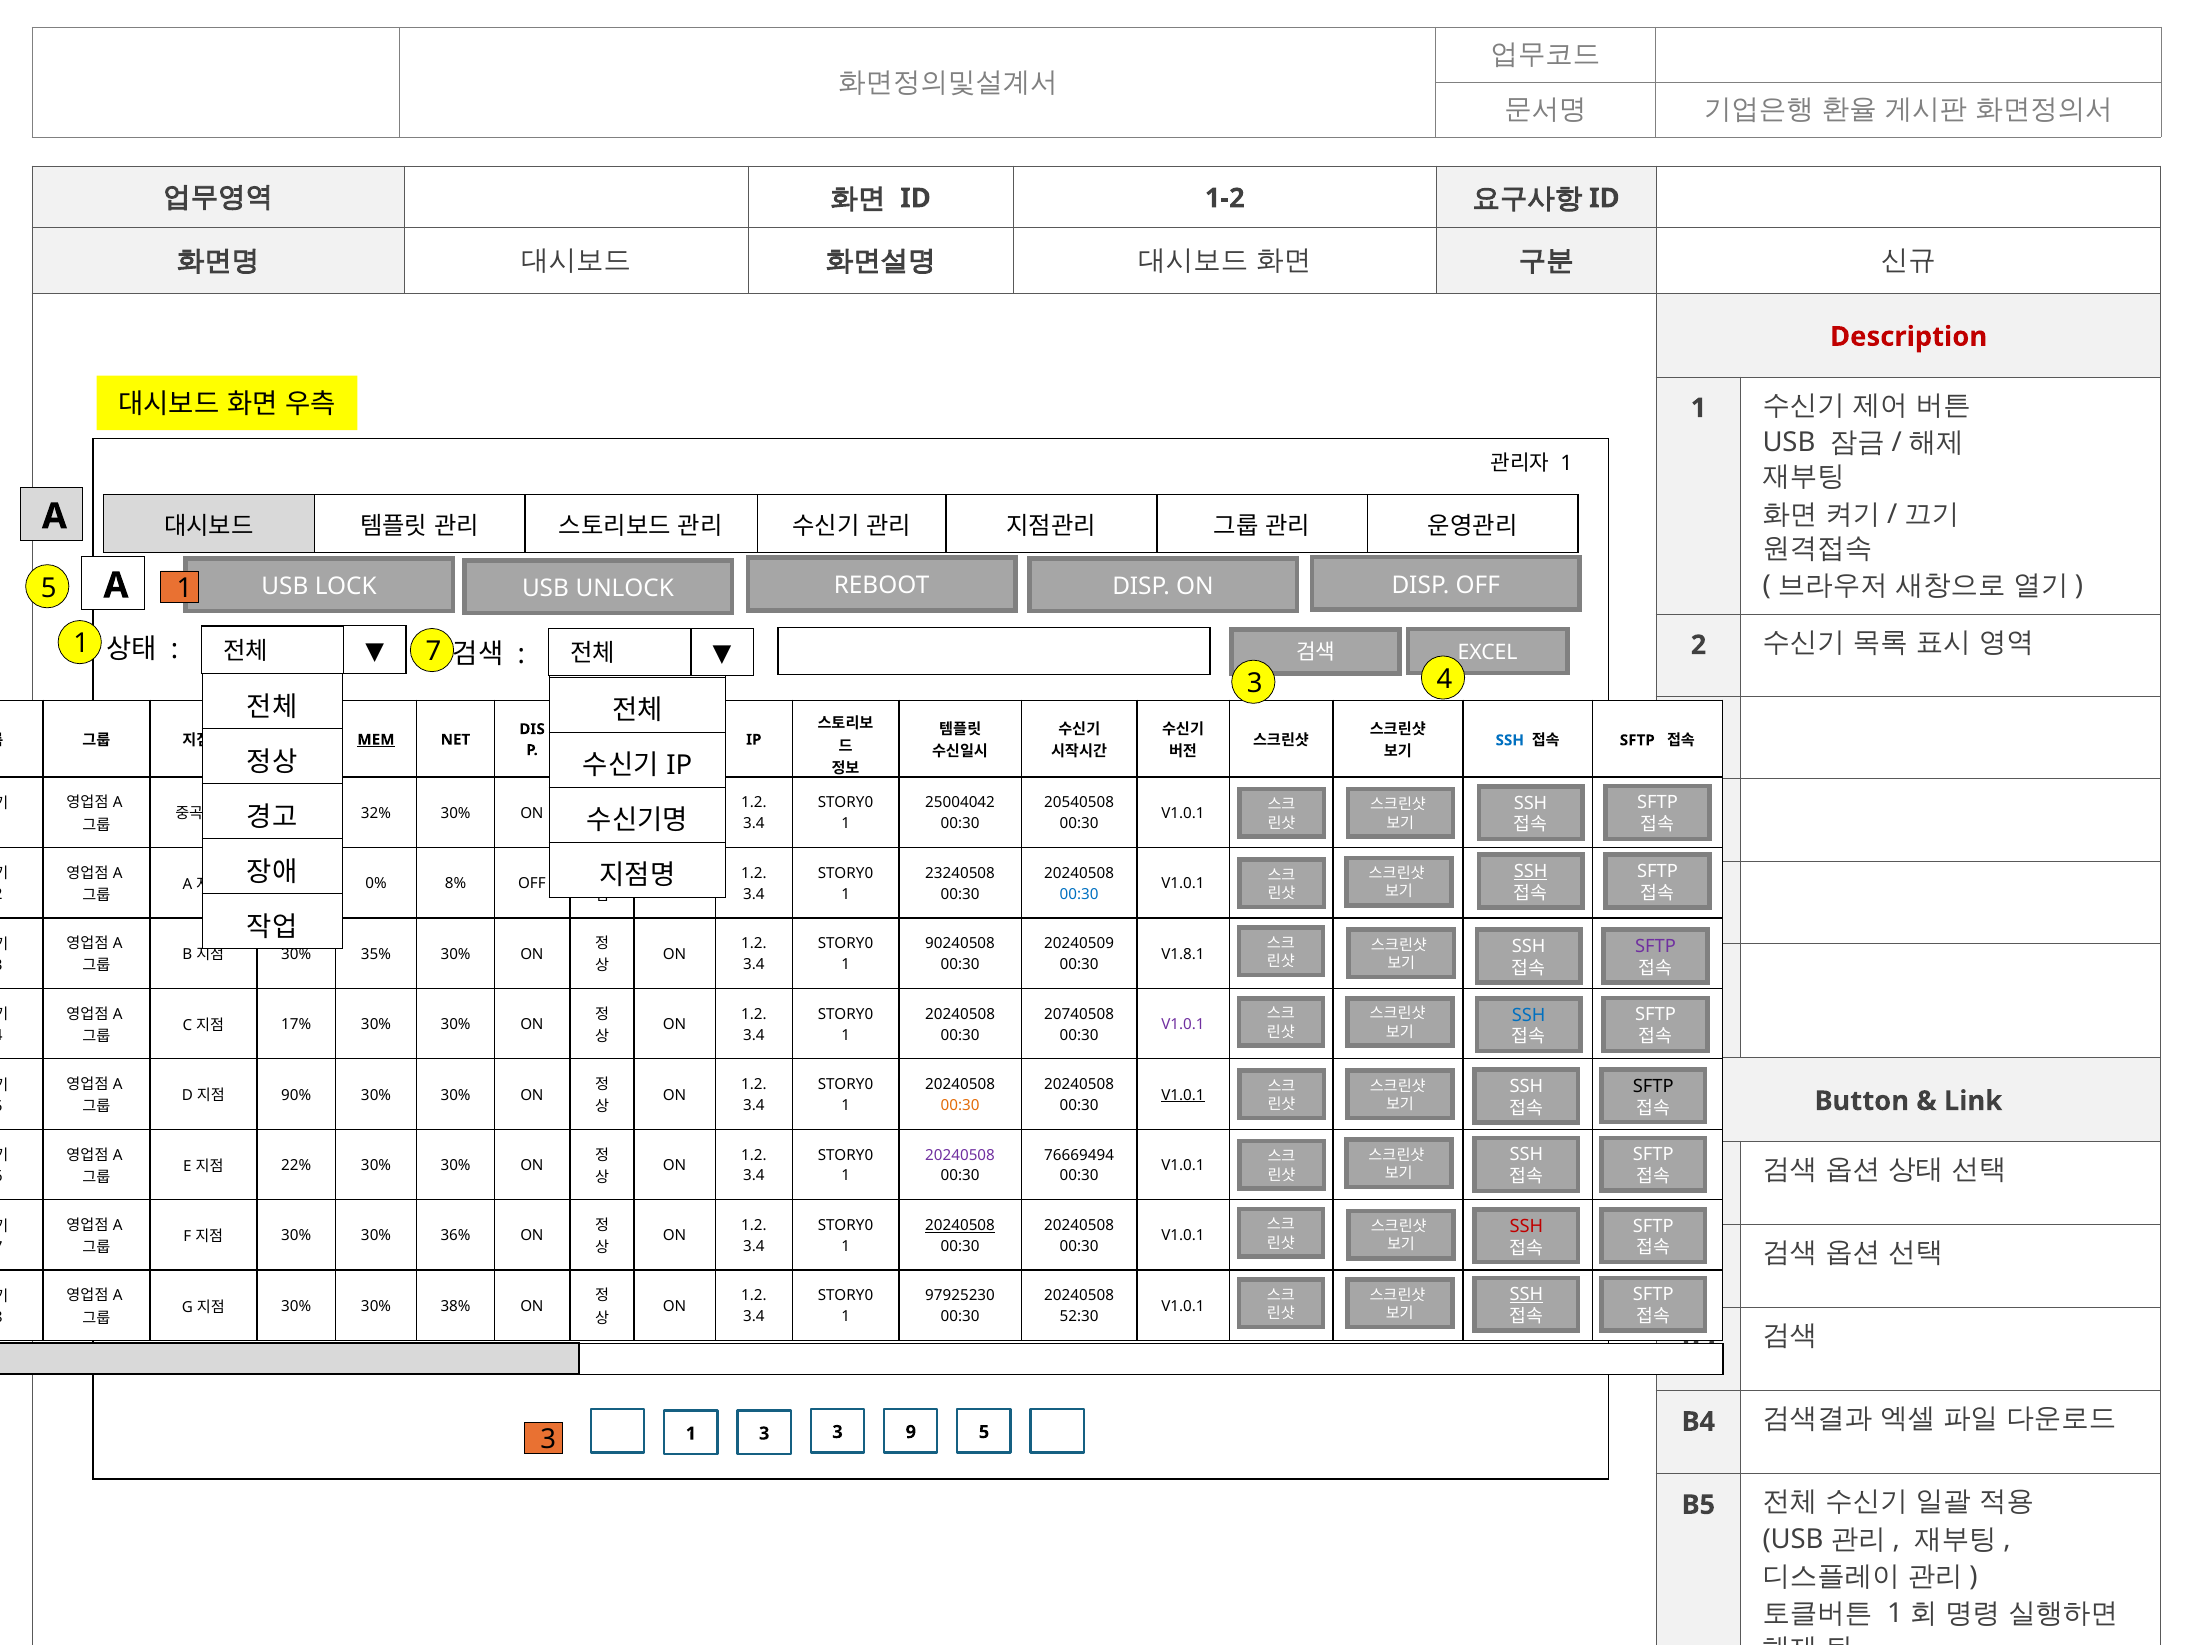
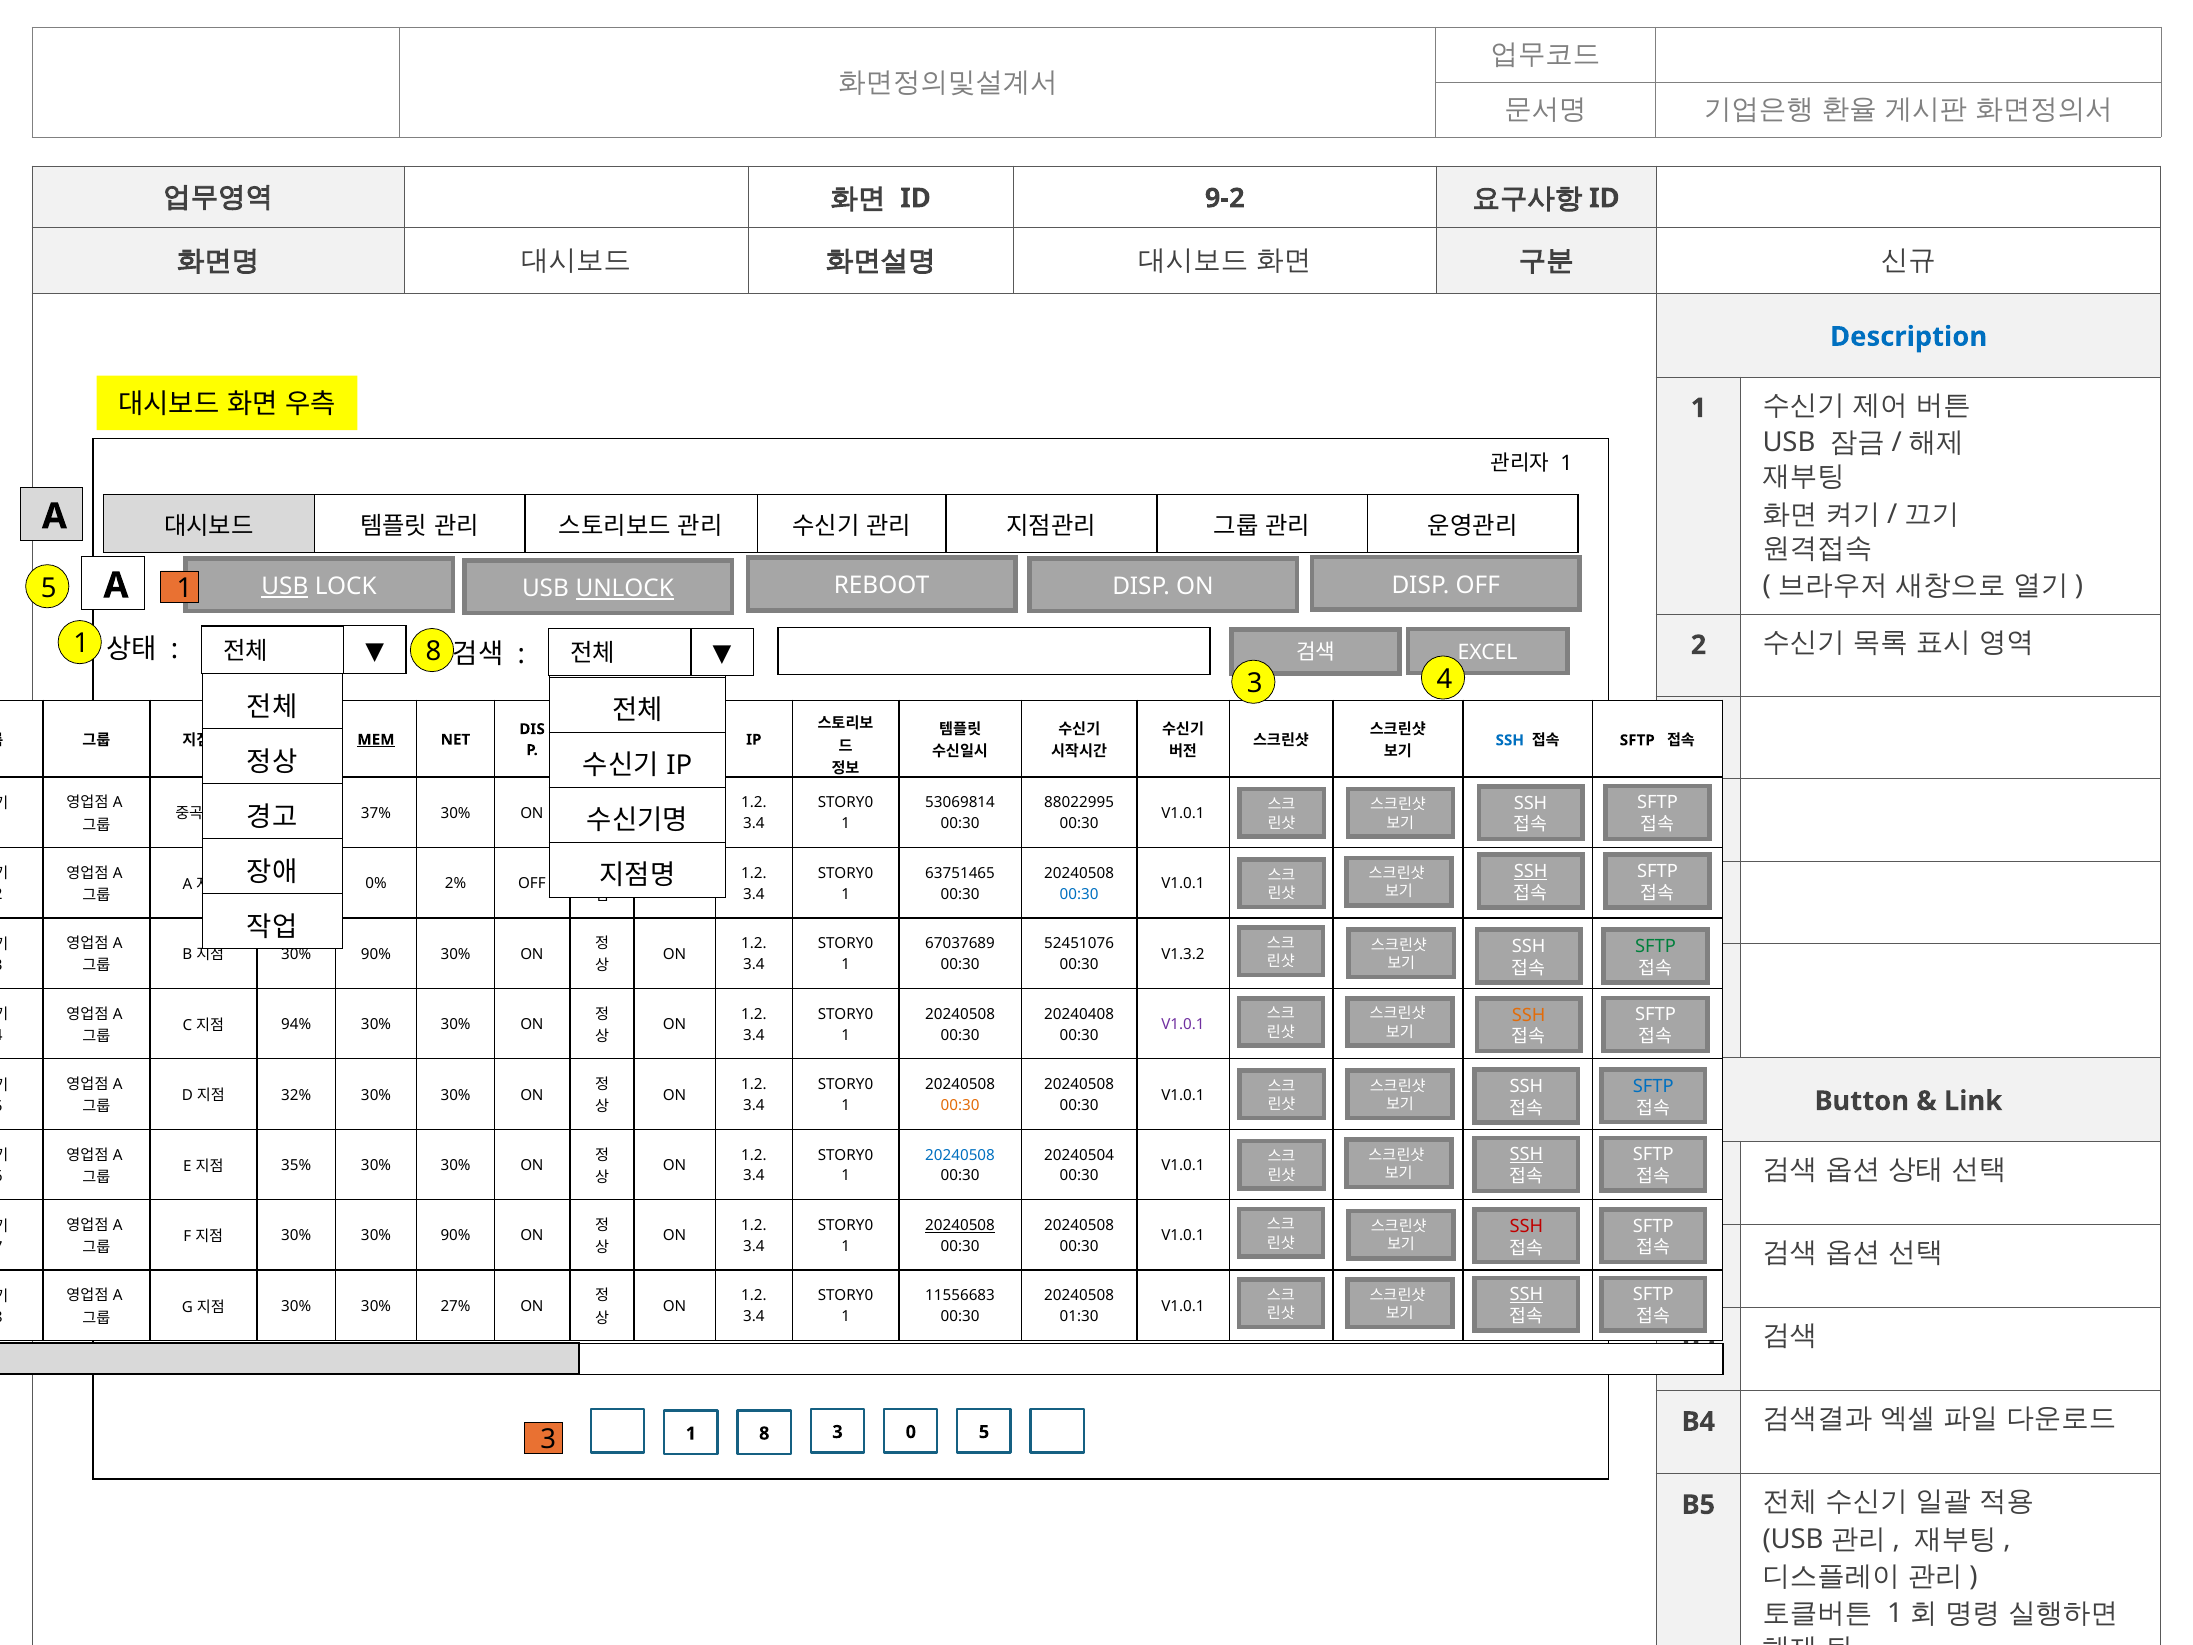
1-2: 1-2 -> 9-2
Description colour: red -> blue
USB at (285, 586) underline: none -> present
UNLOCK underline: none -> present
7 at (433, 652): 7 -> 8
25004042: 25004042 -> 53069814
20540508: 20540508 -> 88022995
32%: 32% -> 37%
23240508: 23240508 -> 63751465
8%: 8% -> 2%
90240508: 90240508 -> 67037689
20240509: 20240509 -> 52451076
SFTP at (1656, 946) colour: purple -> green
V1.8.1: V1.8.1 -> V1.3.2
35% at (376, 954): 35% -> 90%
20740508: 20740508 -> 20240408
SSH at (1529, 1015) colour: blue -> orange
17%: 17% -> 94%
SFTP at (1653, 1086) colour: black -> blue
V1.0.1 at (1183, 1095) underline: present -> none
90%: 90% -> 32%
SSH at (1526, 1155) underline: none -> present
20240508 at (960, 1155) colour: purple -> blue
76669494: 76669494 -> 20240504
22%: 22% -> 35%
30% 30% 36%: 36% -> 90%
97925230: 97925230 -> 11556683
38%: 38% -> 27%
52:30: 52:30 -> 01:30
3 at (764, 1433): 3 -> 8
9: 9 -> 0
